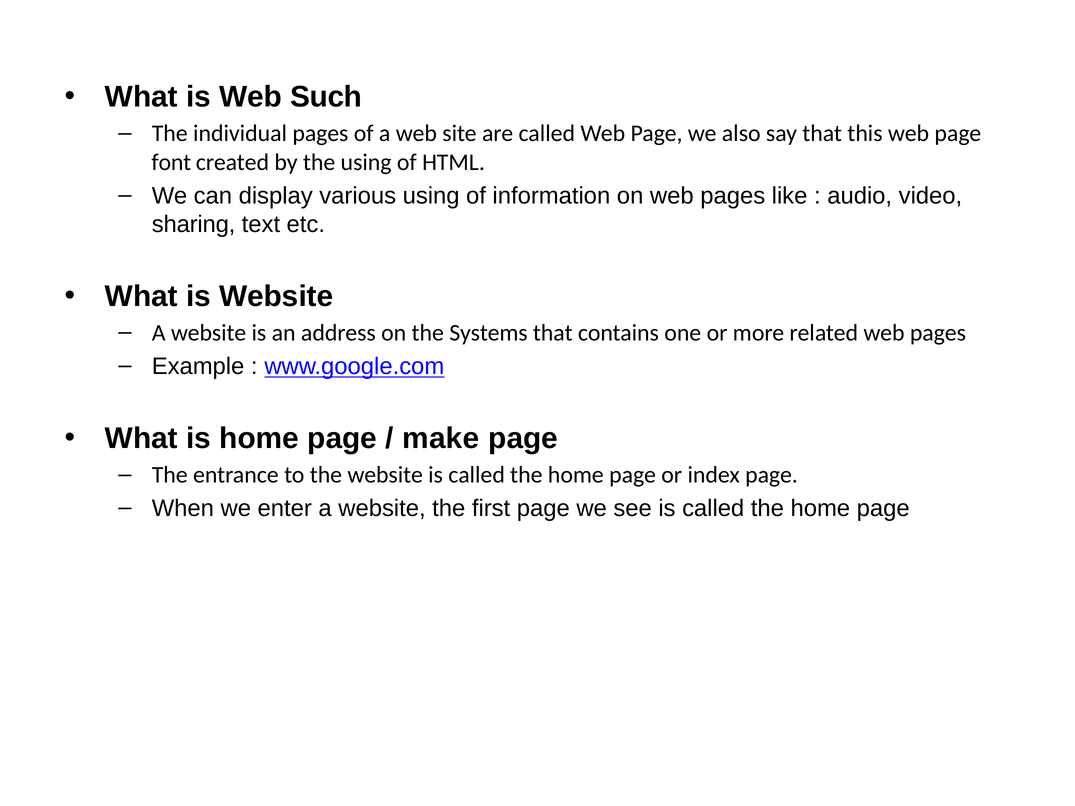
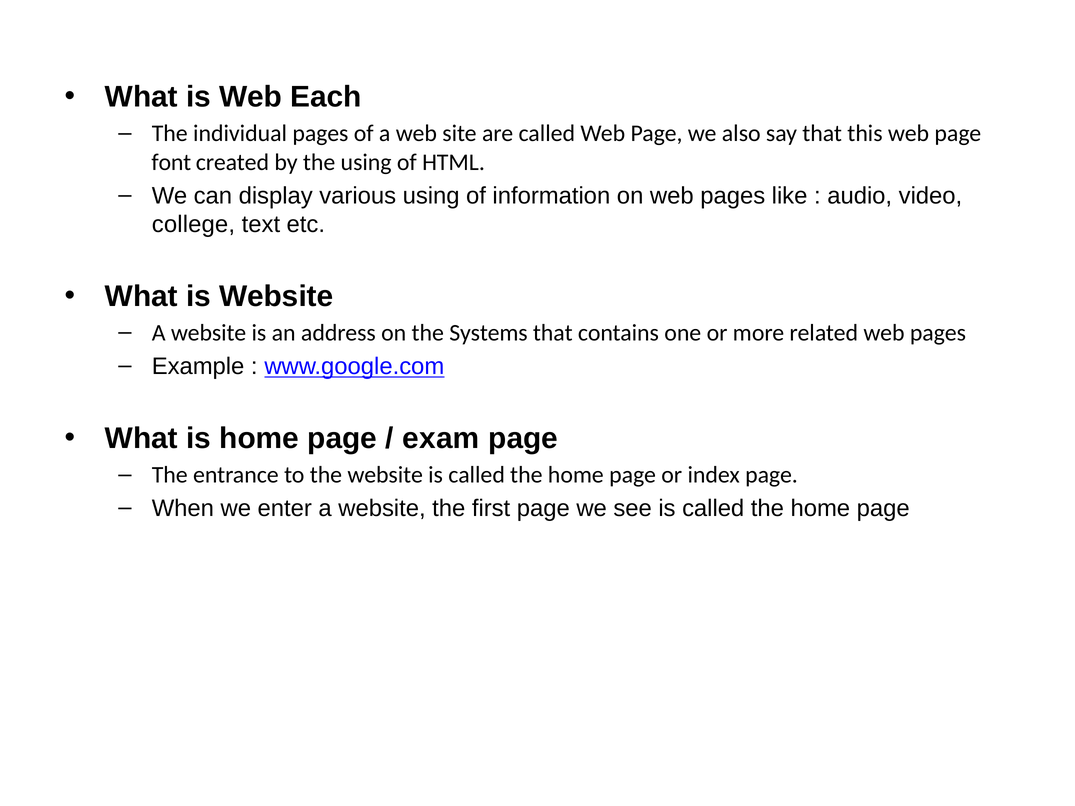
Such: Such -> Each
sharing: sharing -> college
make: make -> exam
